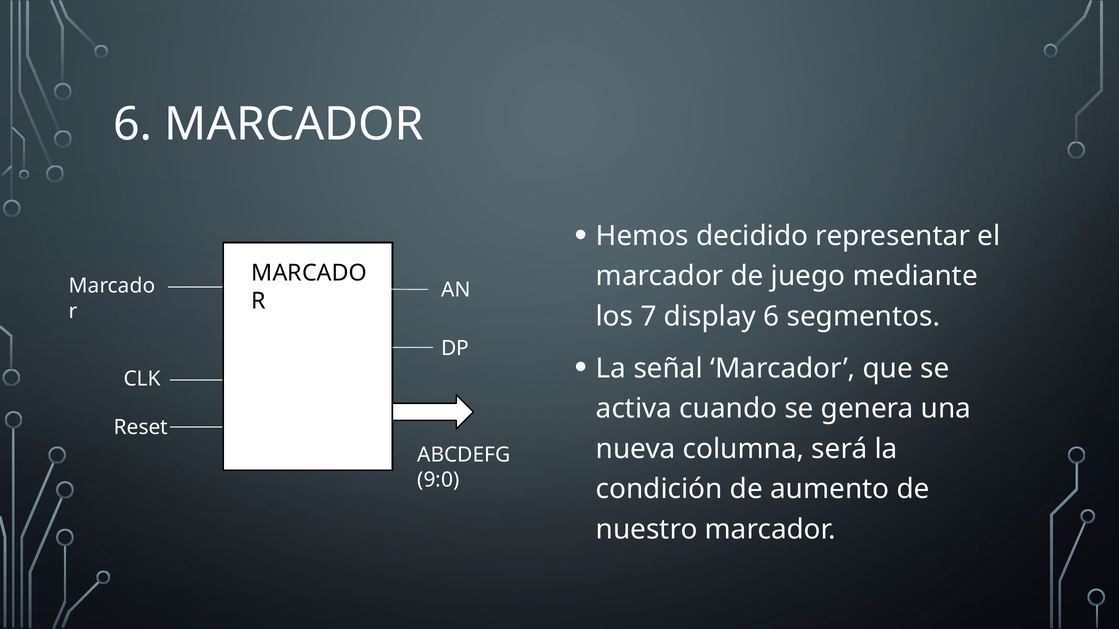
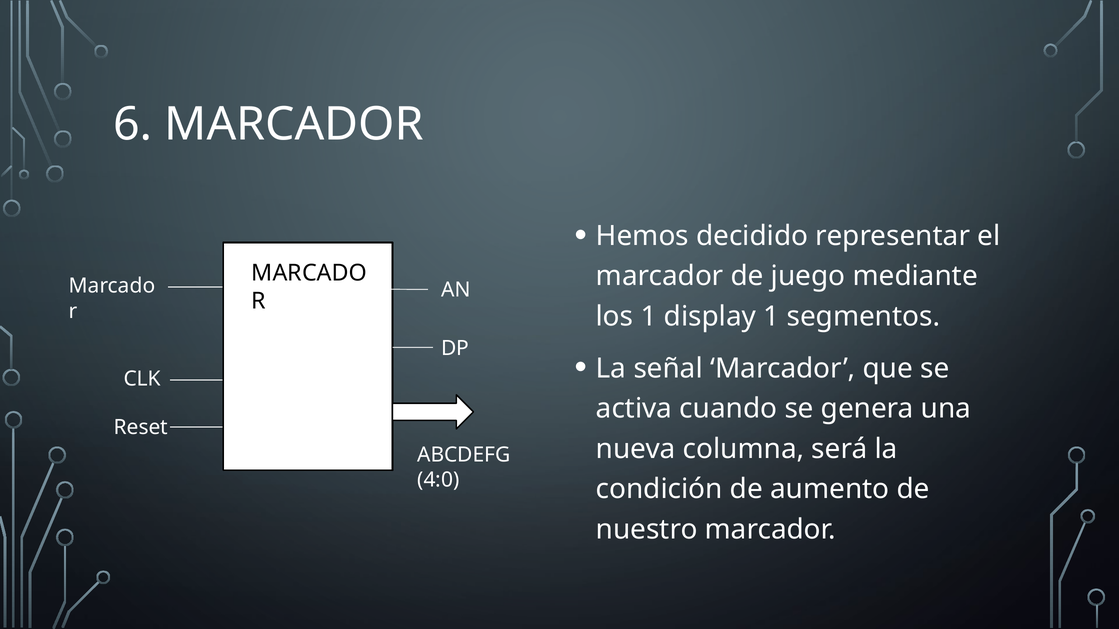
los 7: 7 -> 1
display 6: 6 -> 1
9:0: 9:0 -> 4:0
